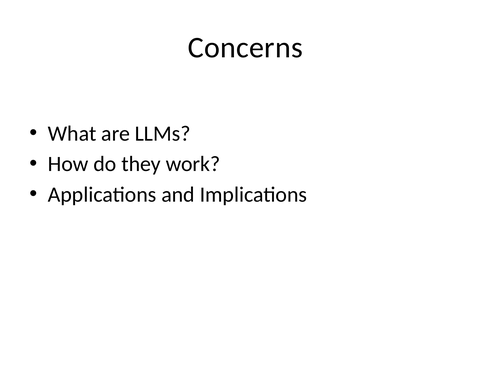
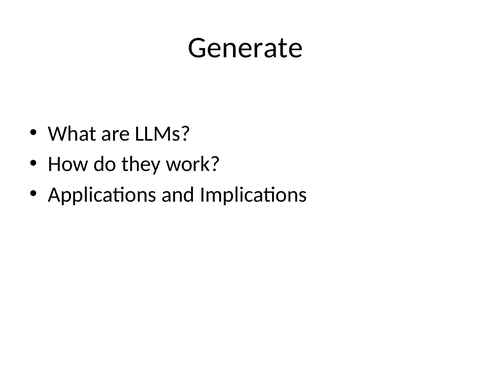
Concerns: Concerns -> Generate
